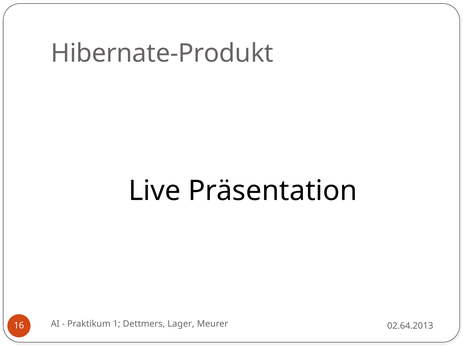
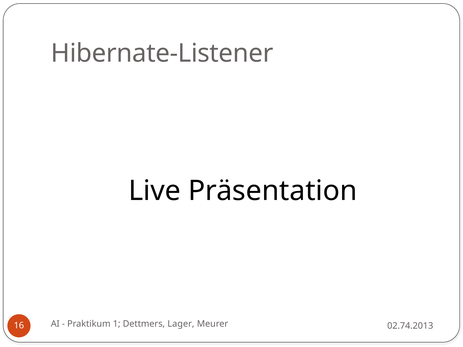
Hibernate-Produkt: Hibernate-Produkt -> Hibernate-Listener
02.64.2013: 02.64.2013 -> 02.74.2013
